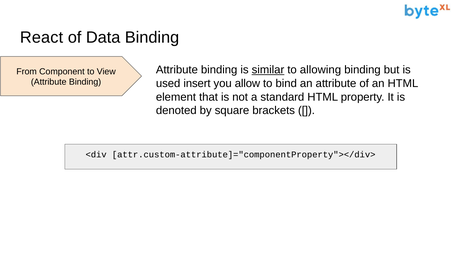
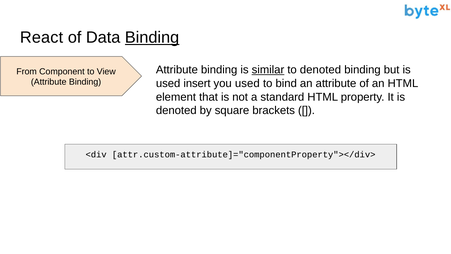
Binding at (152, 37) underline: none -> present
to allowing: allowing -> denoted
you allow: allow -> used
